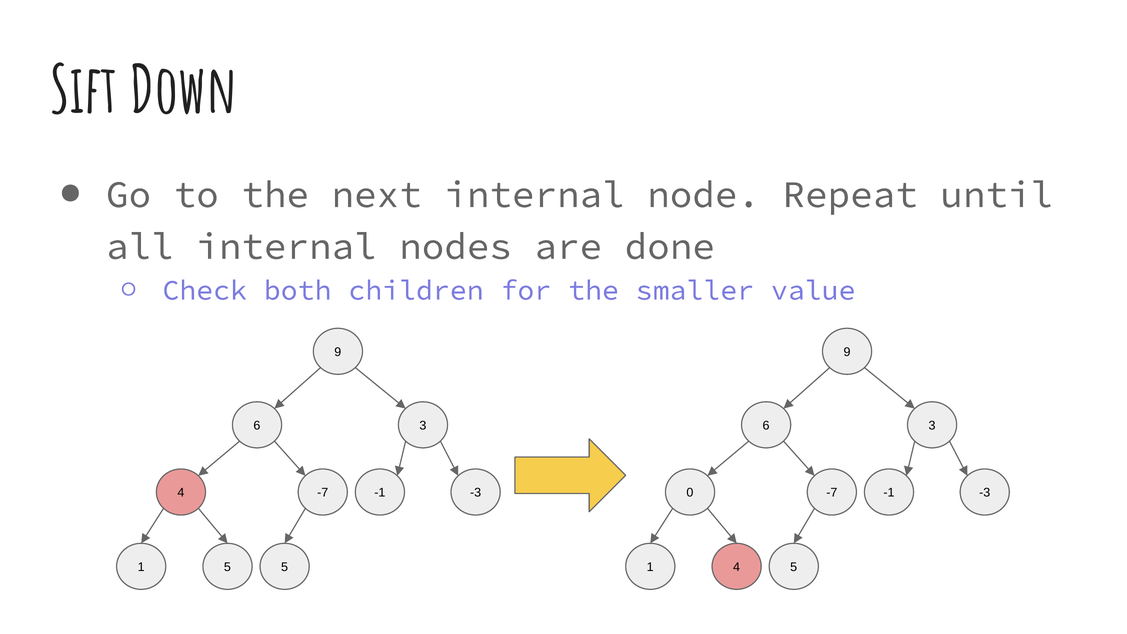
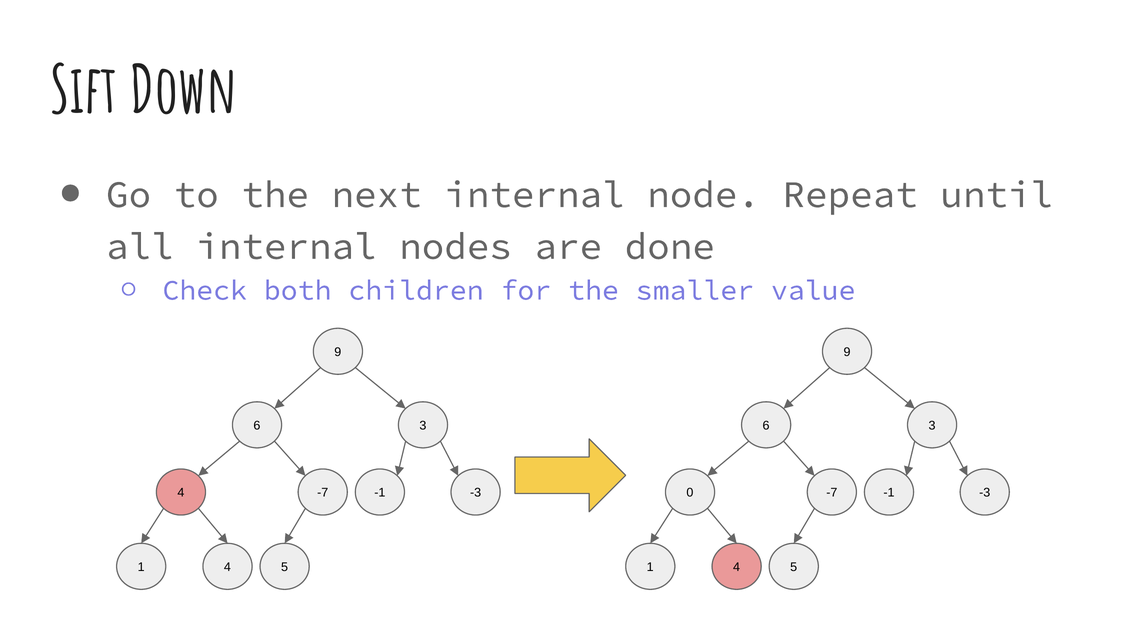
5 at (227, 567): 5 -> 4
